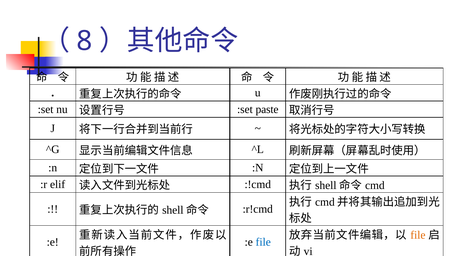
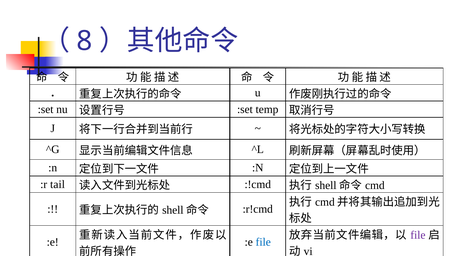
paste: paste -> temp
elif: elif -> tail
file at (418, 235) colour: orange -> purple
